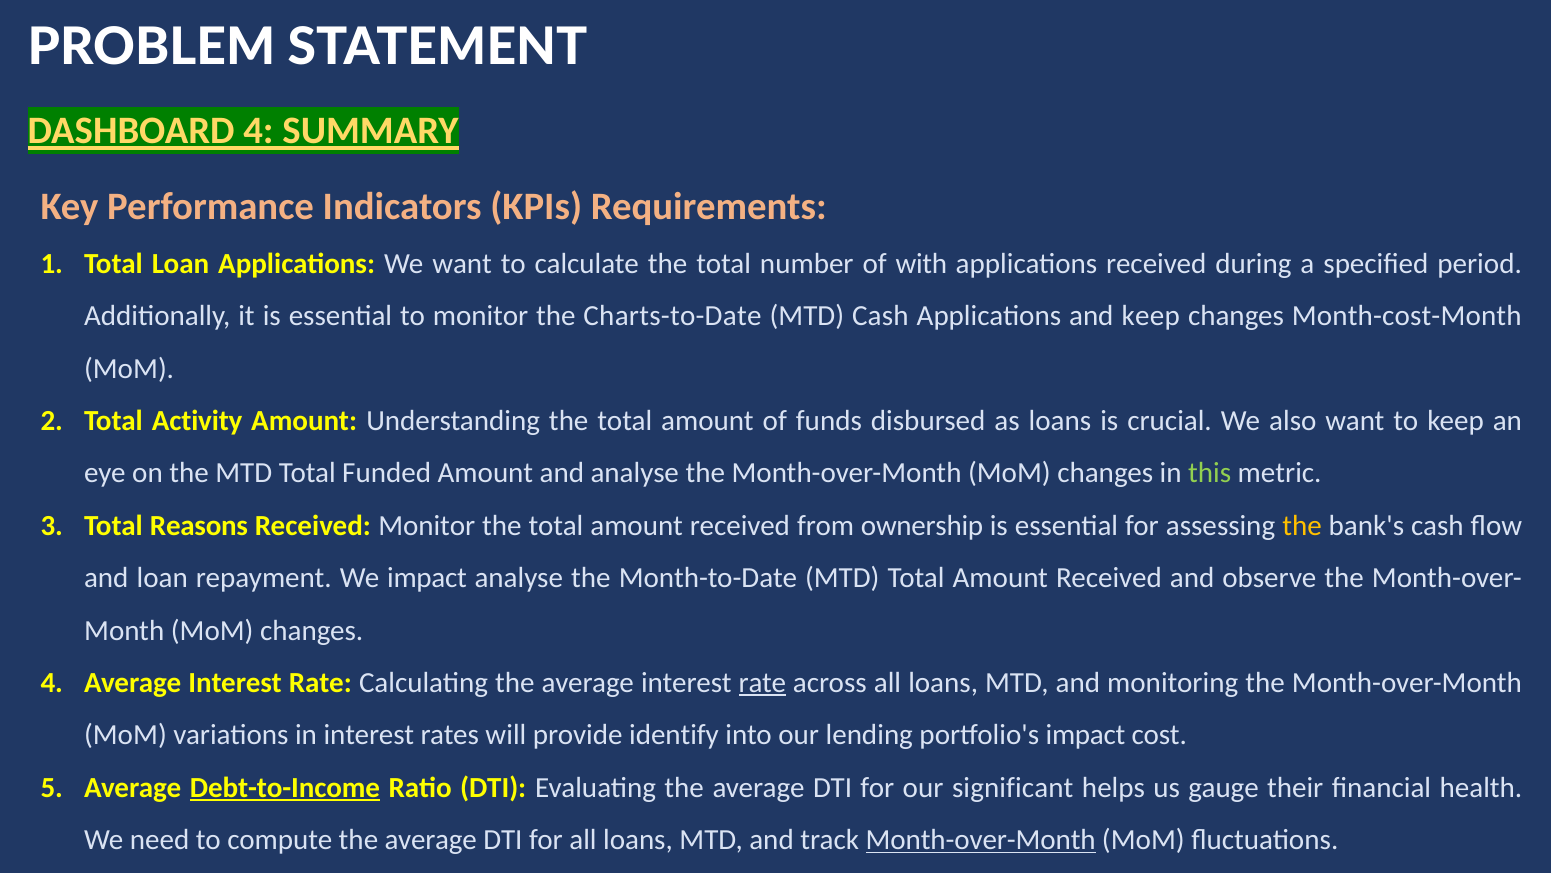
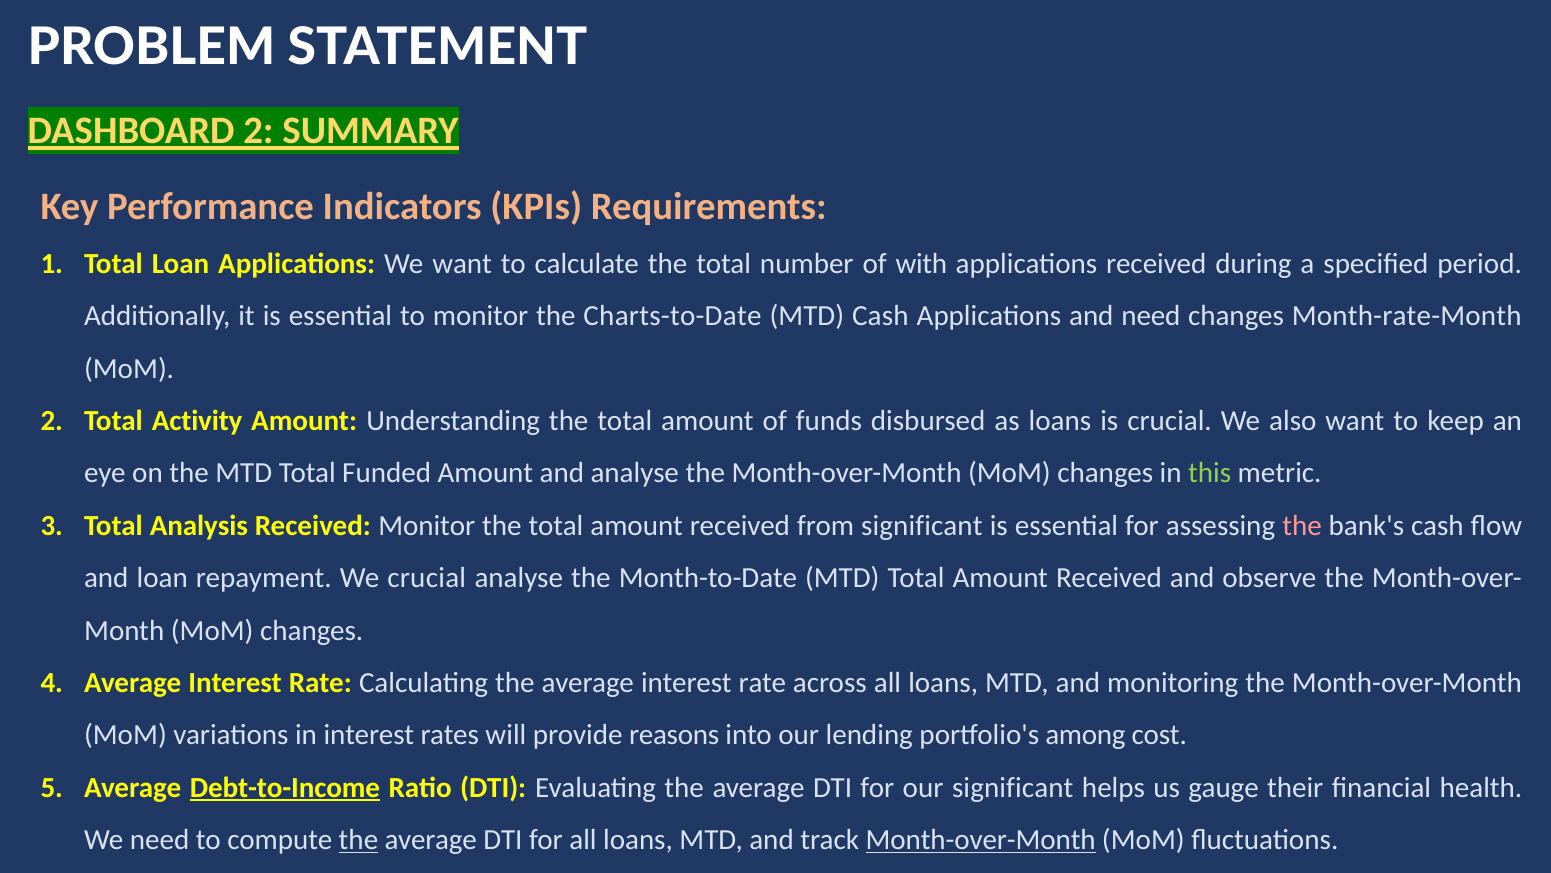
DASHBOARD 4: 4 -> 2
and keep: keep -> need
Month-cost-Month: Month-cost-Month -> Month-rate-Month
Reasons: Reasons -> Analysis
from ownership: ownership -> significant
the at (1302, 525) colour: yellow -> pink
We impact: impact -> crucial
rate at (762, 682) underline: present -> none
identify: identify -> reasons
portfolio's impact: impact -> among
the at (358, 839) underline: none -> present
